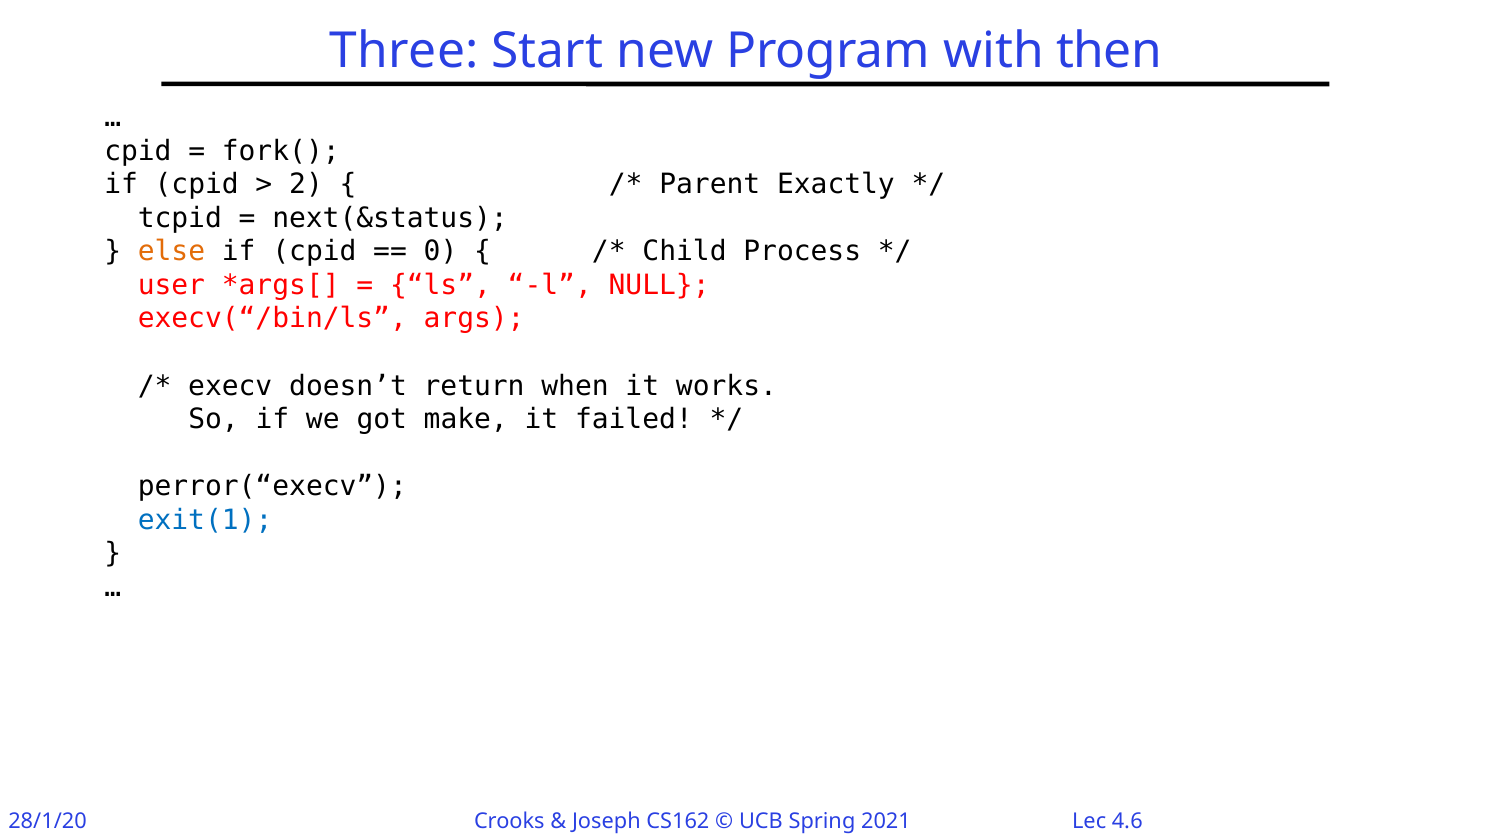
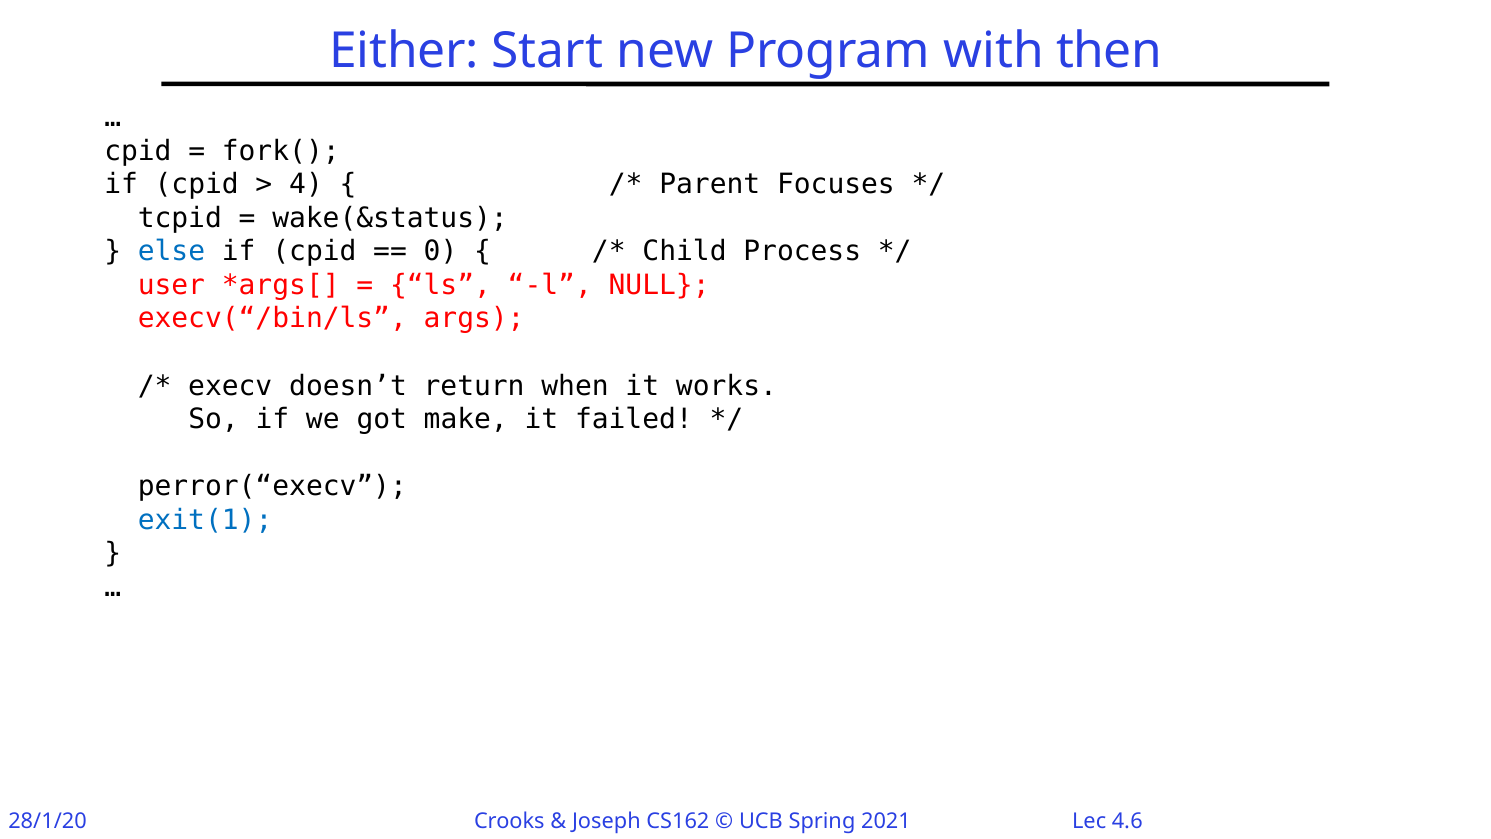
Three: Three -> Either
2: 2 -> 4
Exactly: Exactly -> Focuses
next(&status: next(&status -> wake(&status
else colour: orange -> blue
